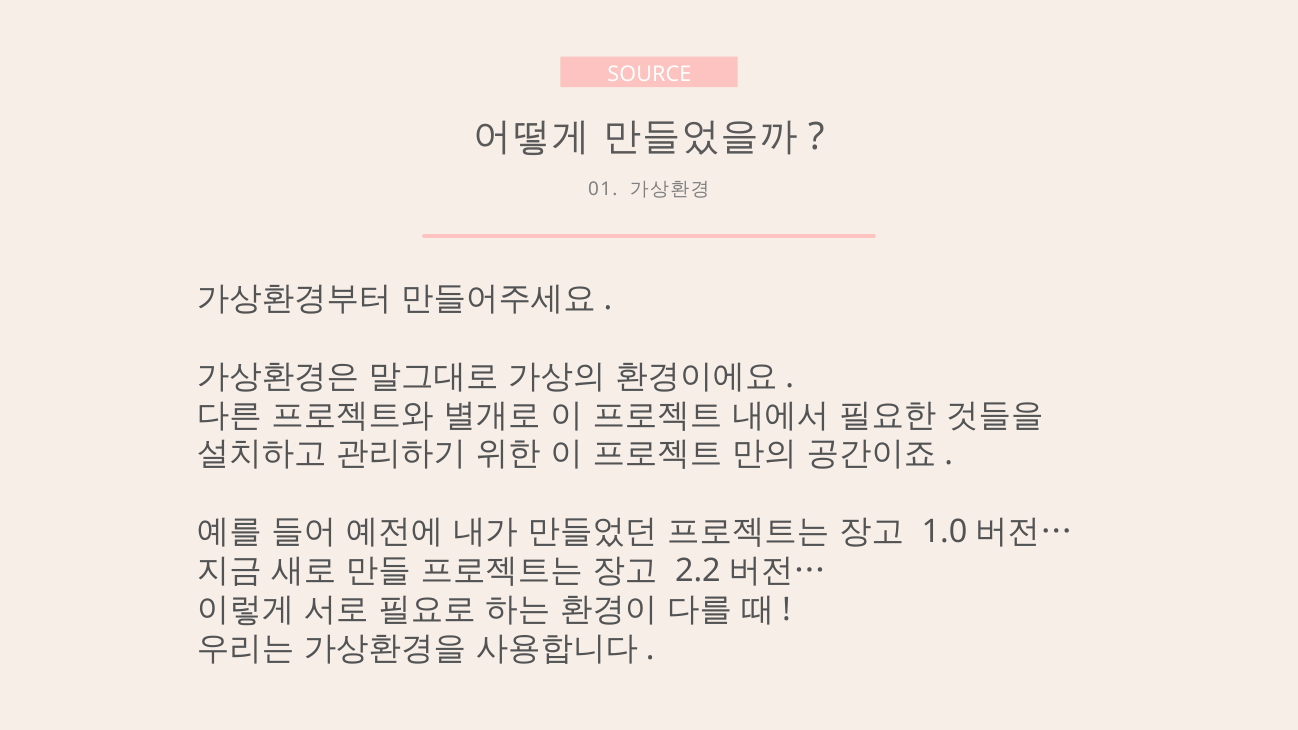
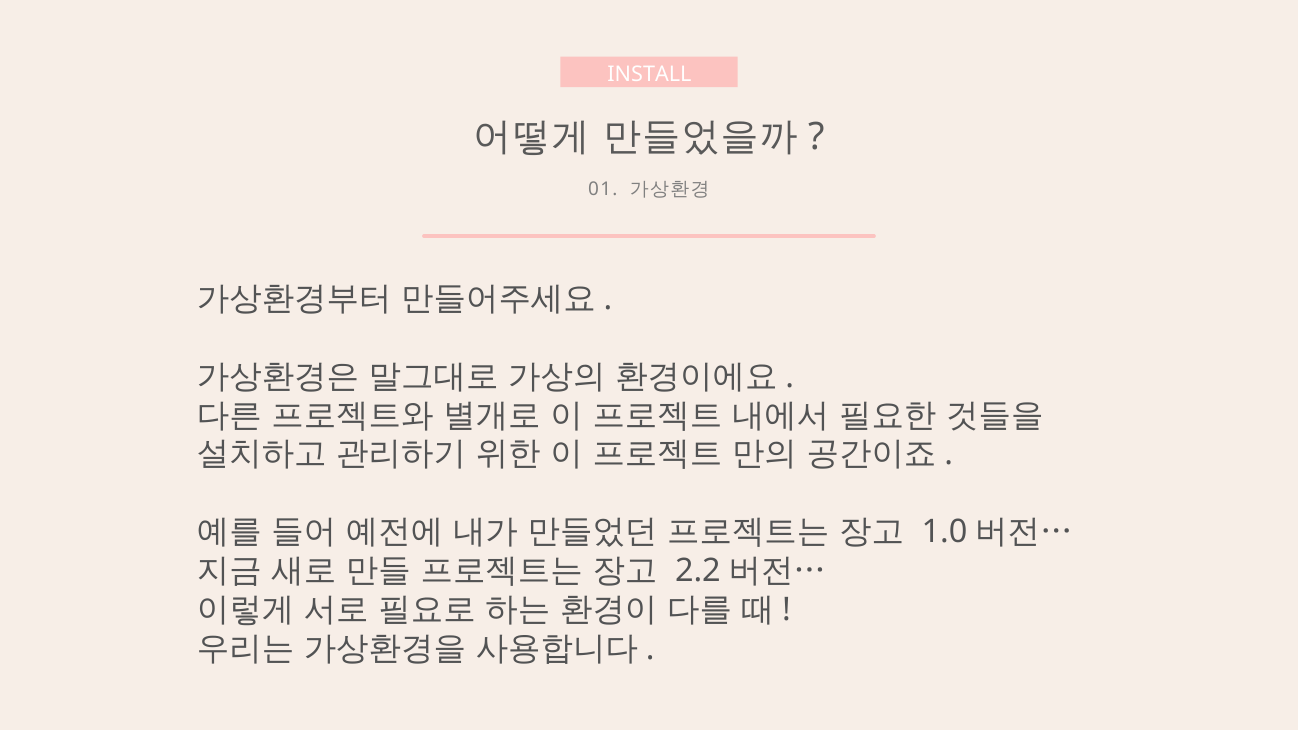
SOURCE: SOURCE -> INSTALL
